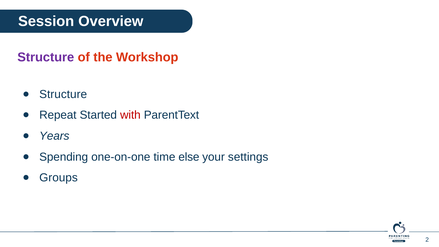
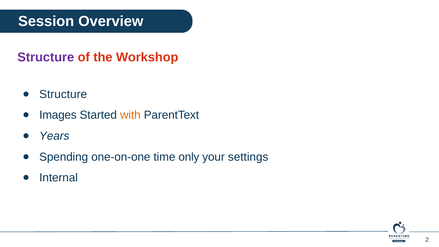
Repeat: Repeat -> Images
with colour: red -> orange
else: else -> only
Groups: Groups -> Internal
